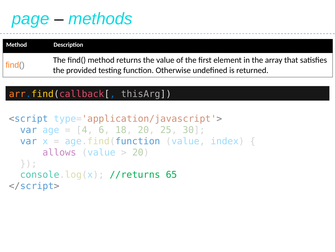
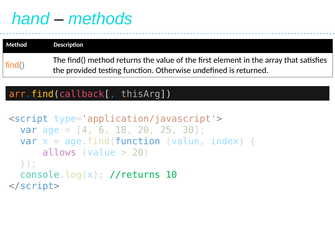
page: page -> hand
65: 65 -> 10
